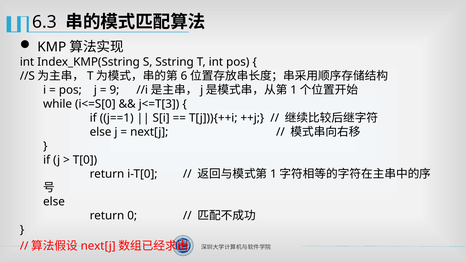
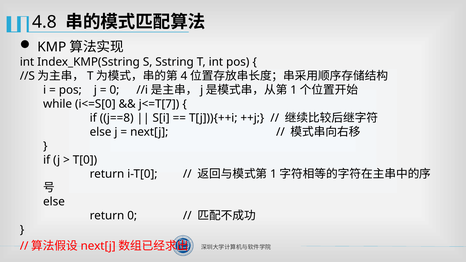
6.3: 6.3 -> 4.8
6: 6 -> 4
9 at (114, 90): 9 -> 0
j<=T[3: j<=T[3 -> j<=T[7
j==1: j==1 -> j==8
